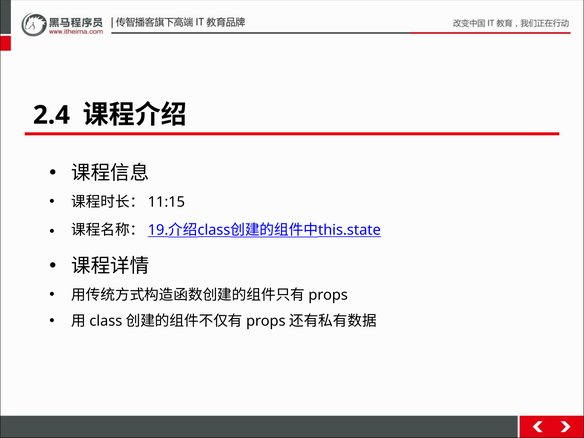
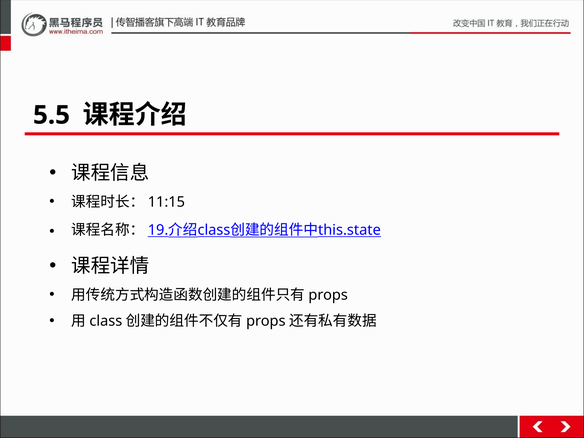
2.4: 2.4 -> 5.5
